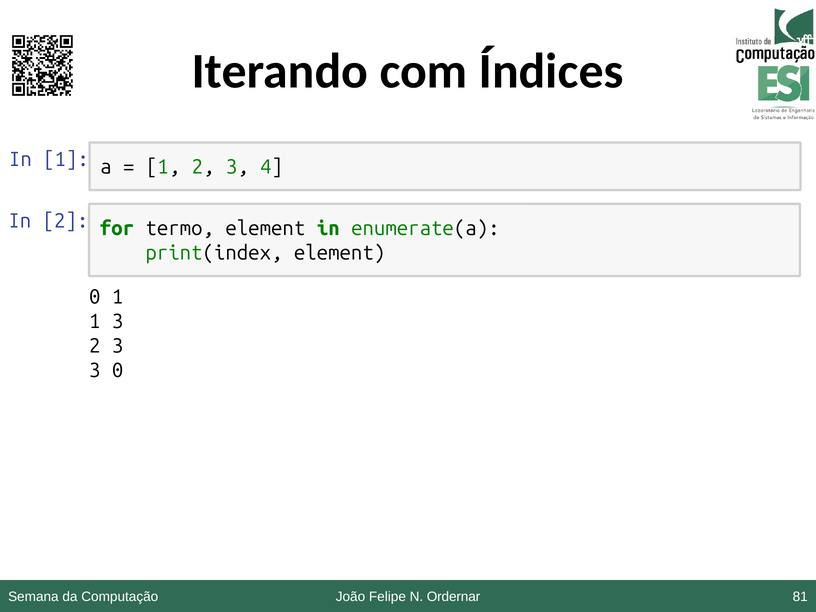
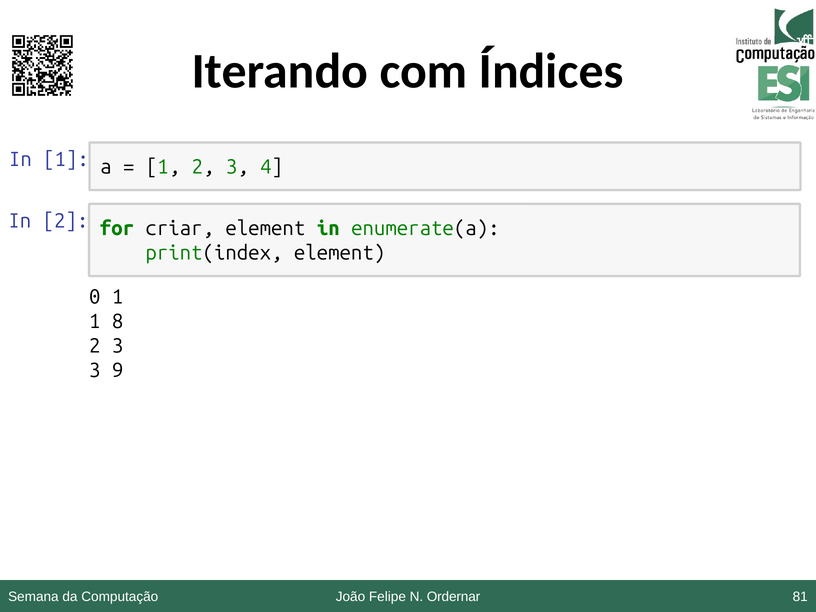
termo: termo -> criar
1 3: 3 -> 8
3 0: 0 -> 9
